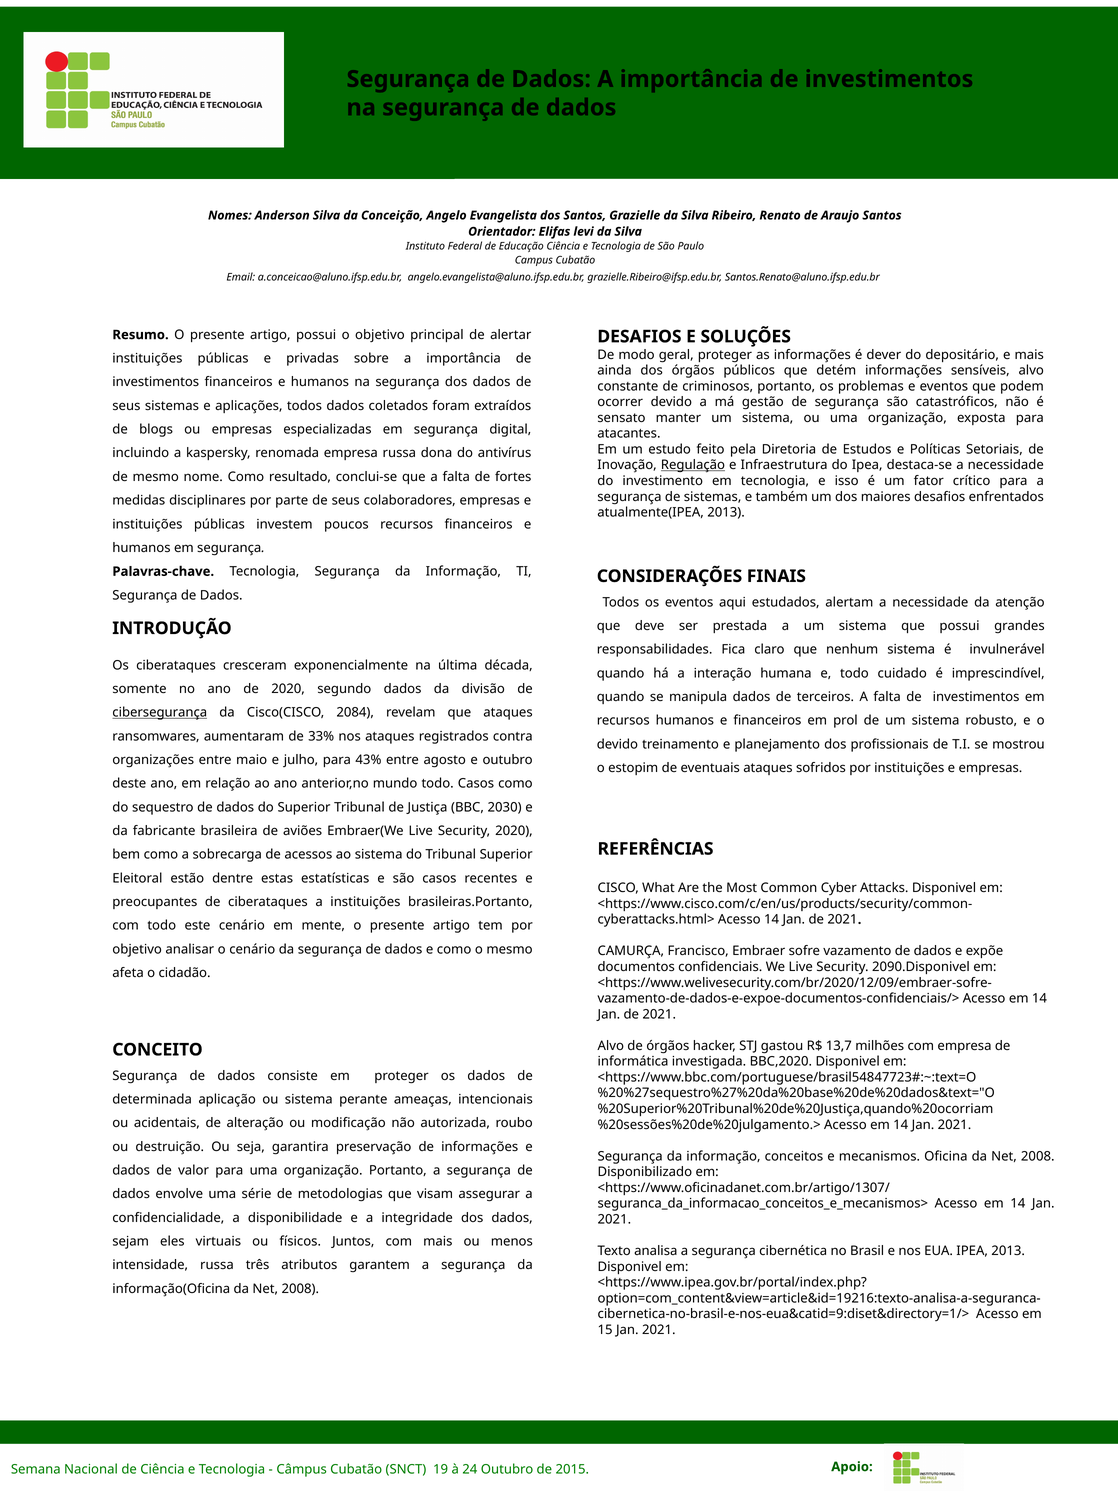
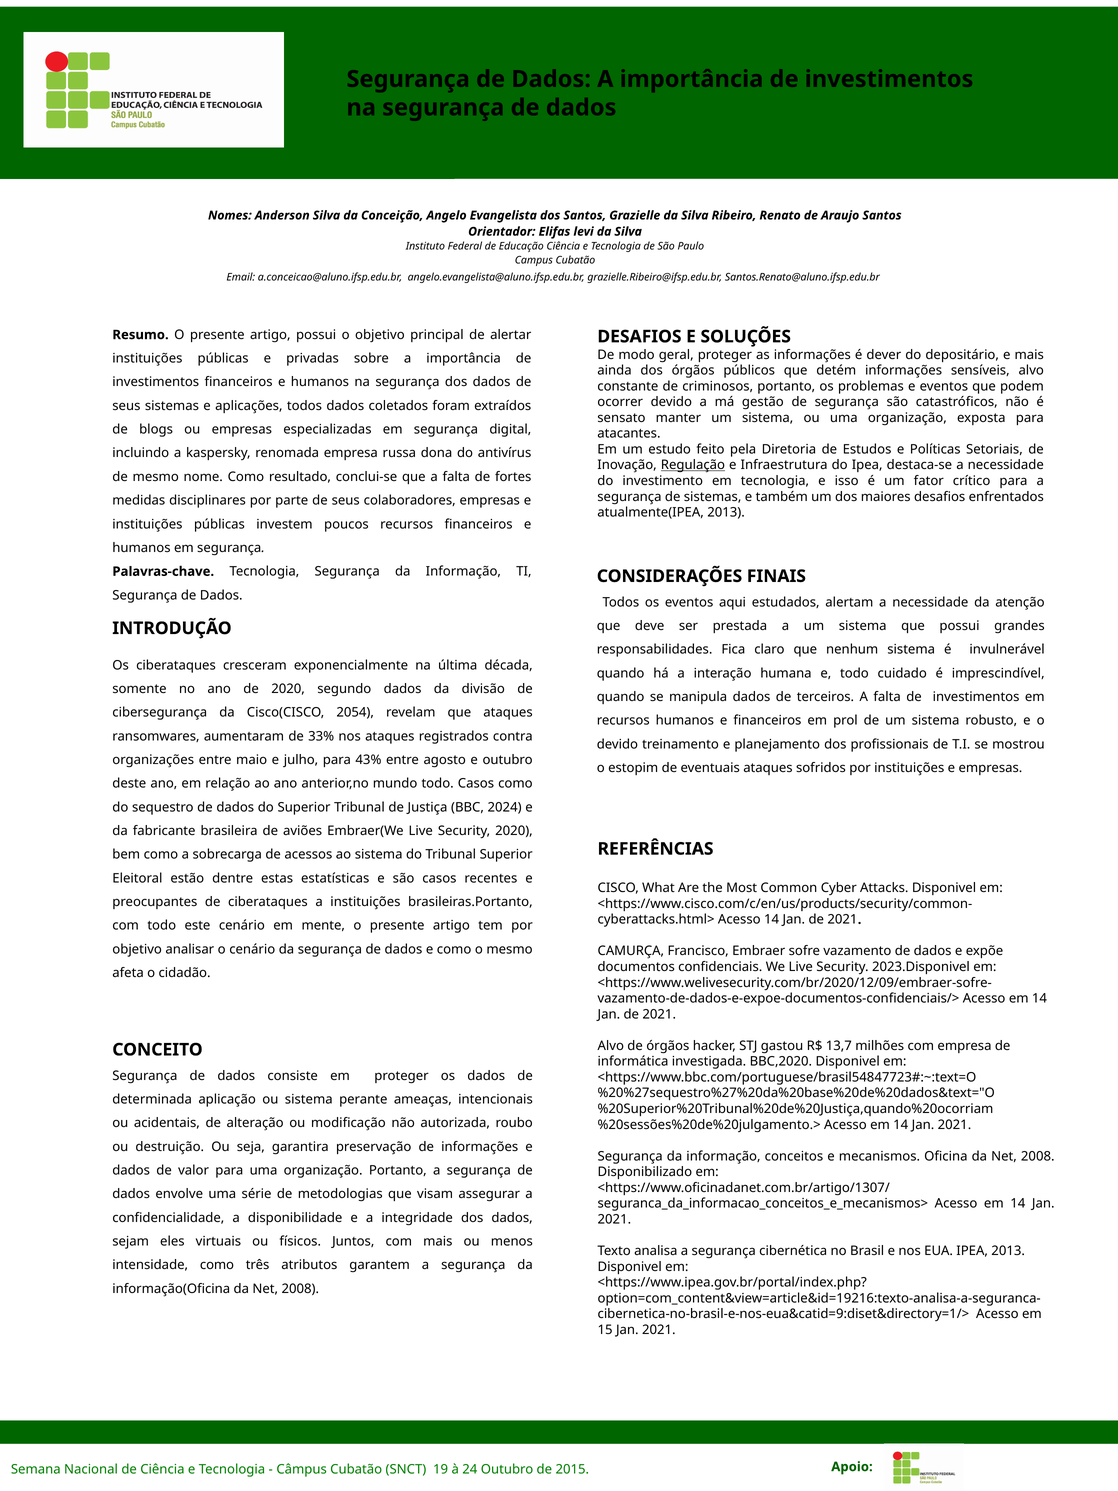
cibersegurança underline: present -> none
2084: 2084 -> 2054
2030: 2030 -> 2024
2090.Disponivel: 2090.Disponivel -> 2023.Disponivel
intensidade russa: russa -> como
